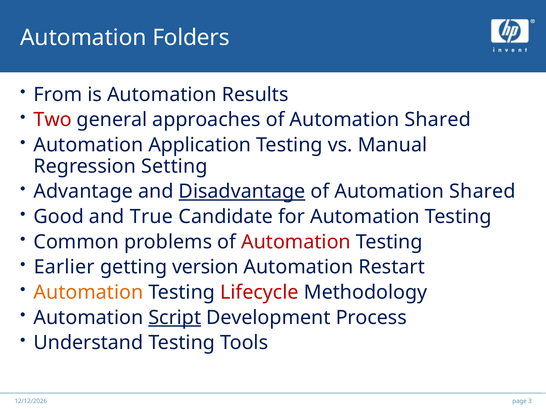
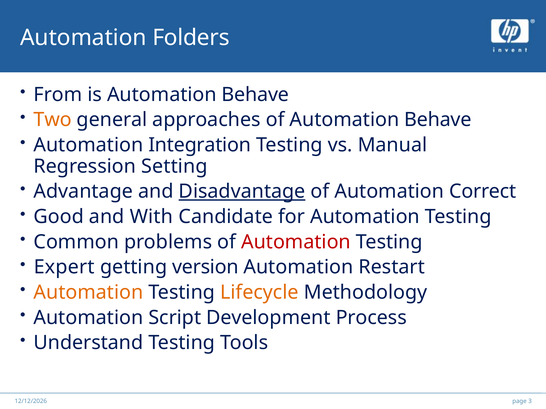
is Automation Results: Results -> Behave
Two colour: red -> orange
approaches of Automation Shared: Shared -> Behave
Application: Application -> Integration
Shared at (482, 192): Shared -> Correct
True: True -> With
Earlier: Earlier -> Expert
Lifecycle colour: red -> orange
Script underline: present -> none
